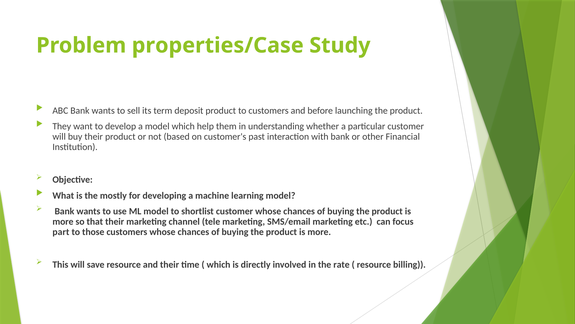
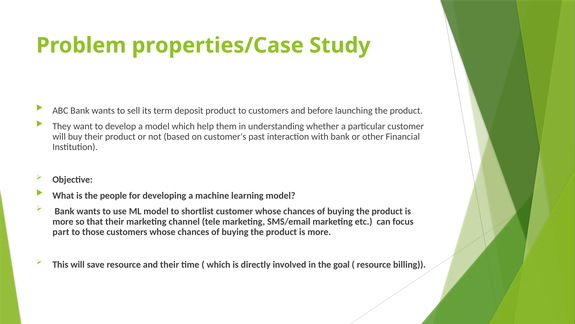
mostly: mostly -> people
rate: rate -> goal
